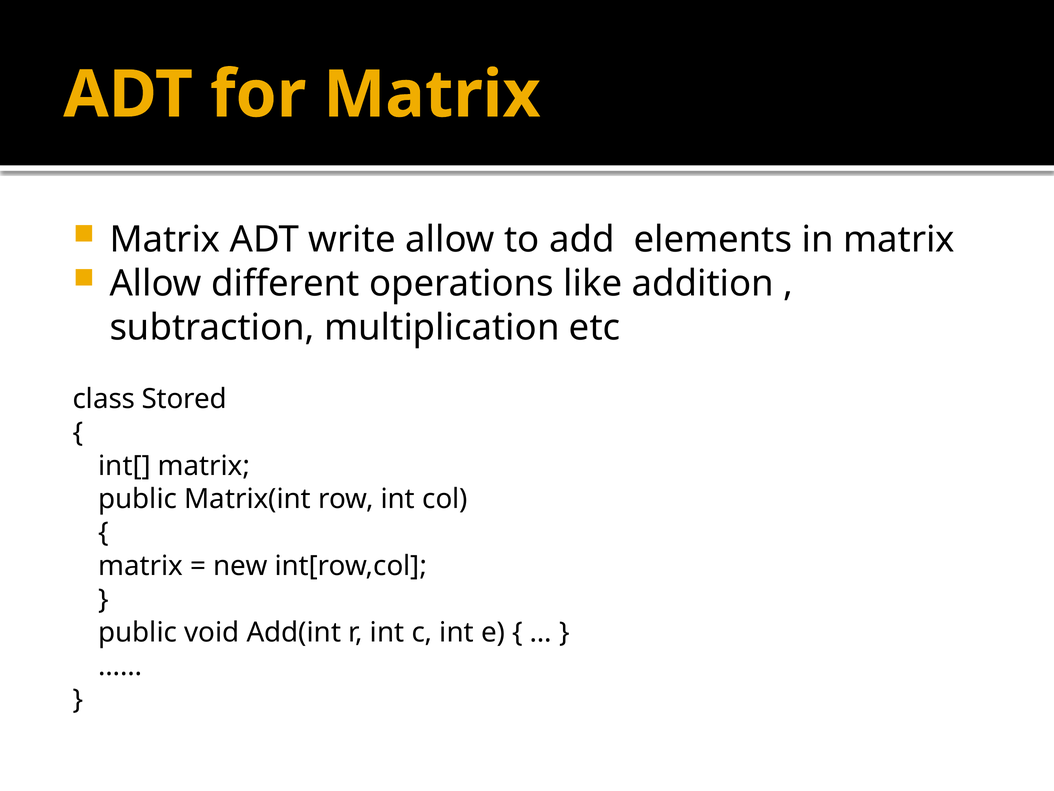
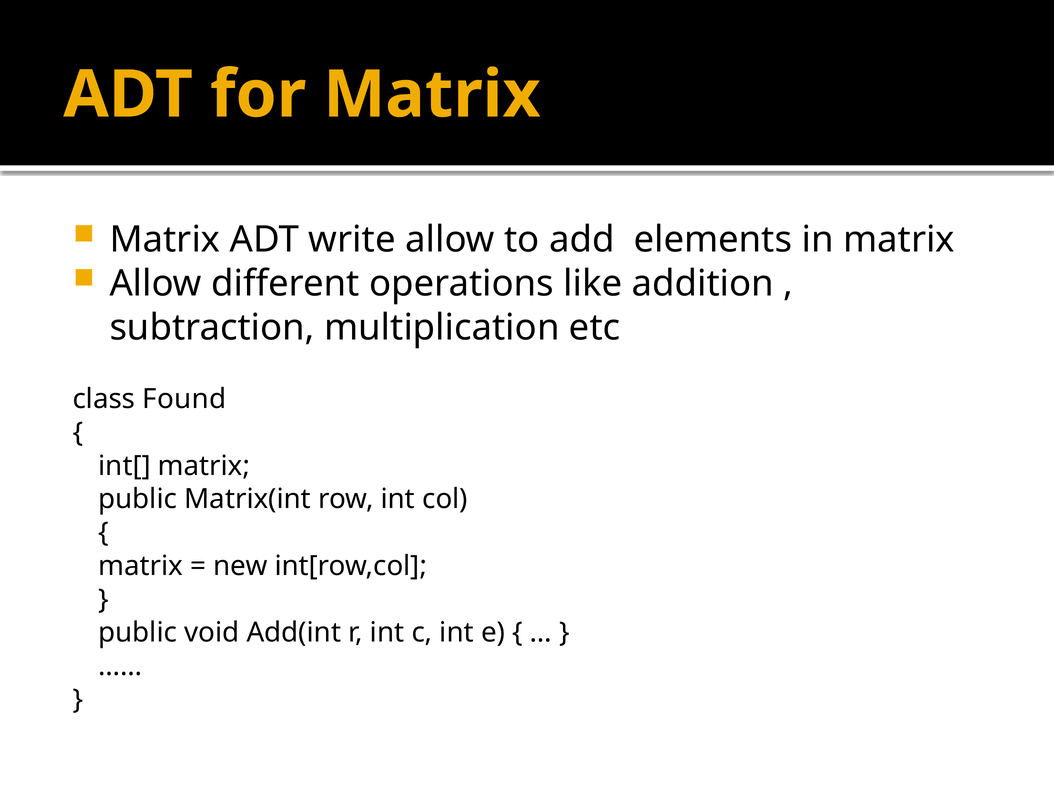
Stored: Stored -> Found
